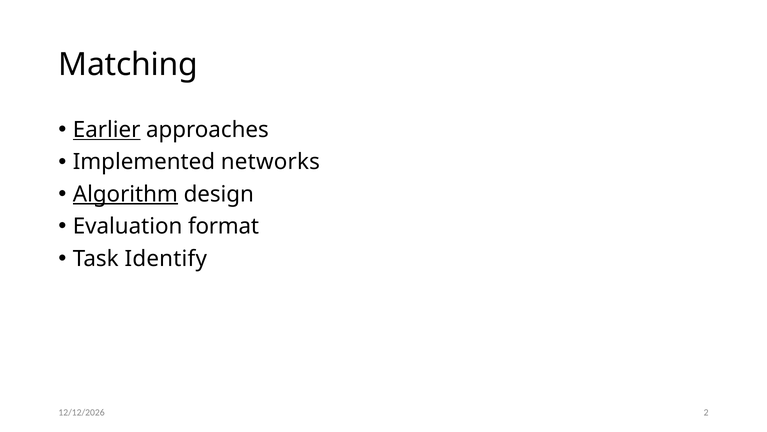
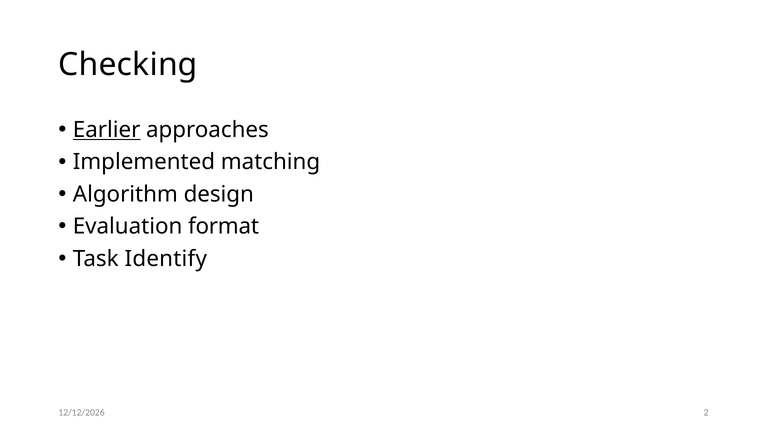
Matching: Matching -> Checking
networks: networks -> matching
Algorithm underline: present -> none
